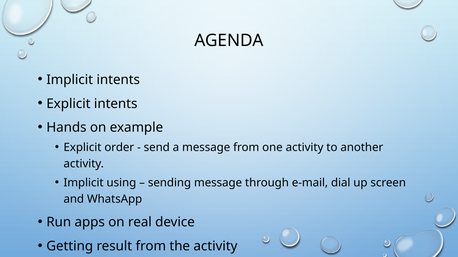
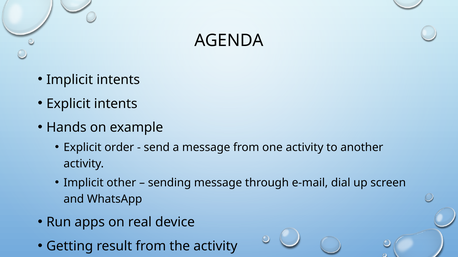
using: using -> other
